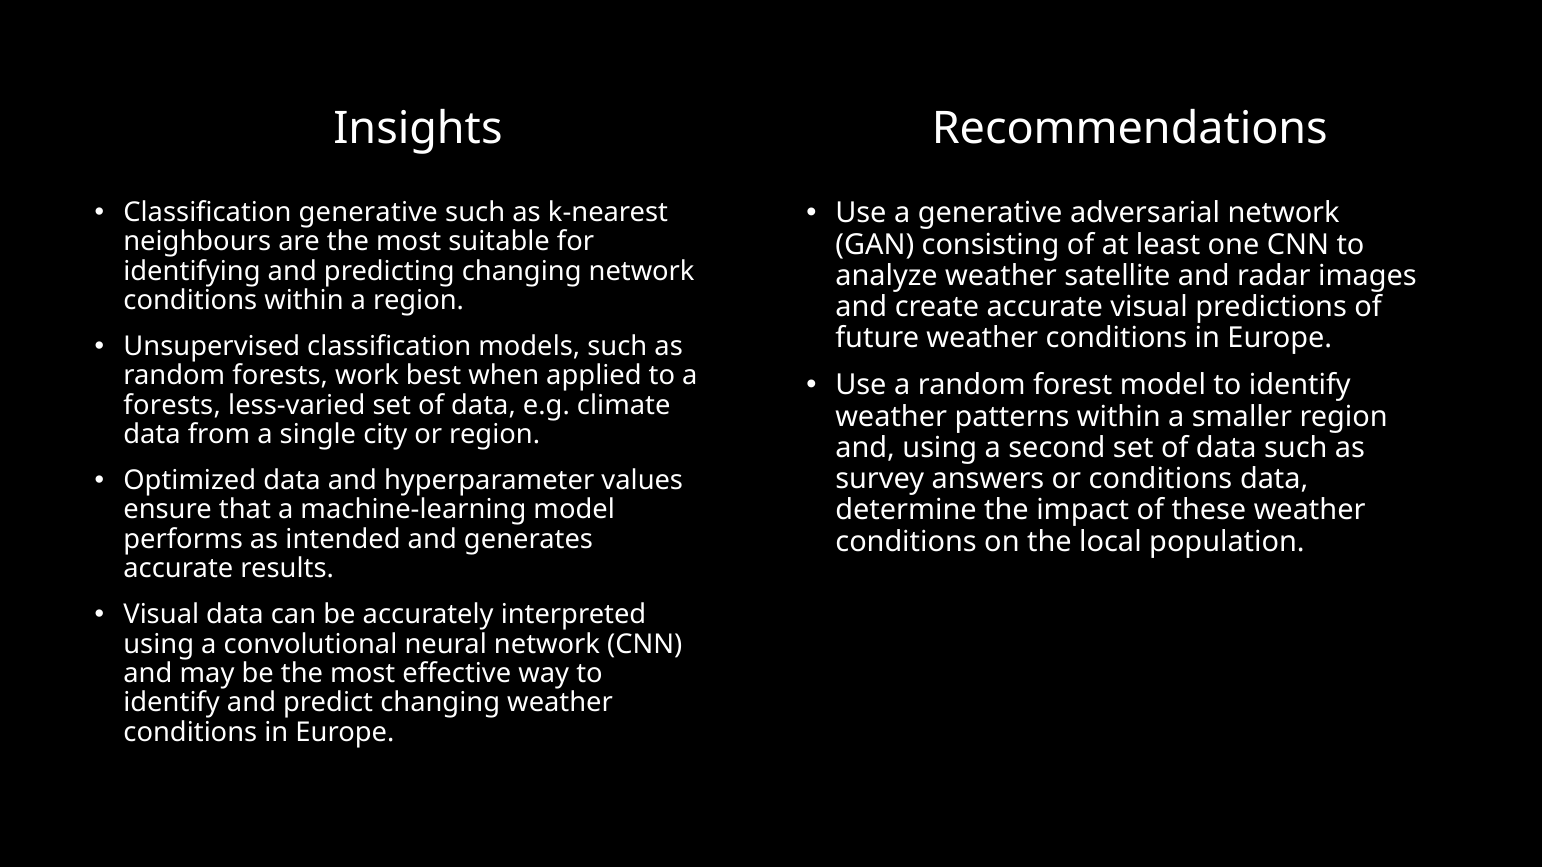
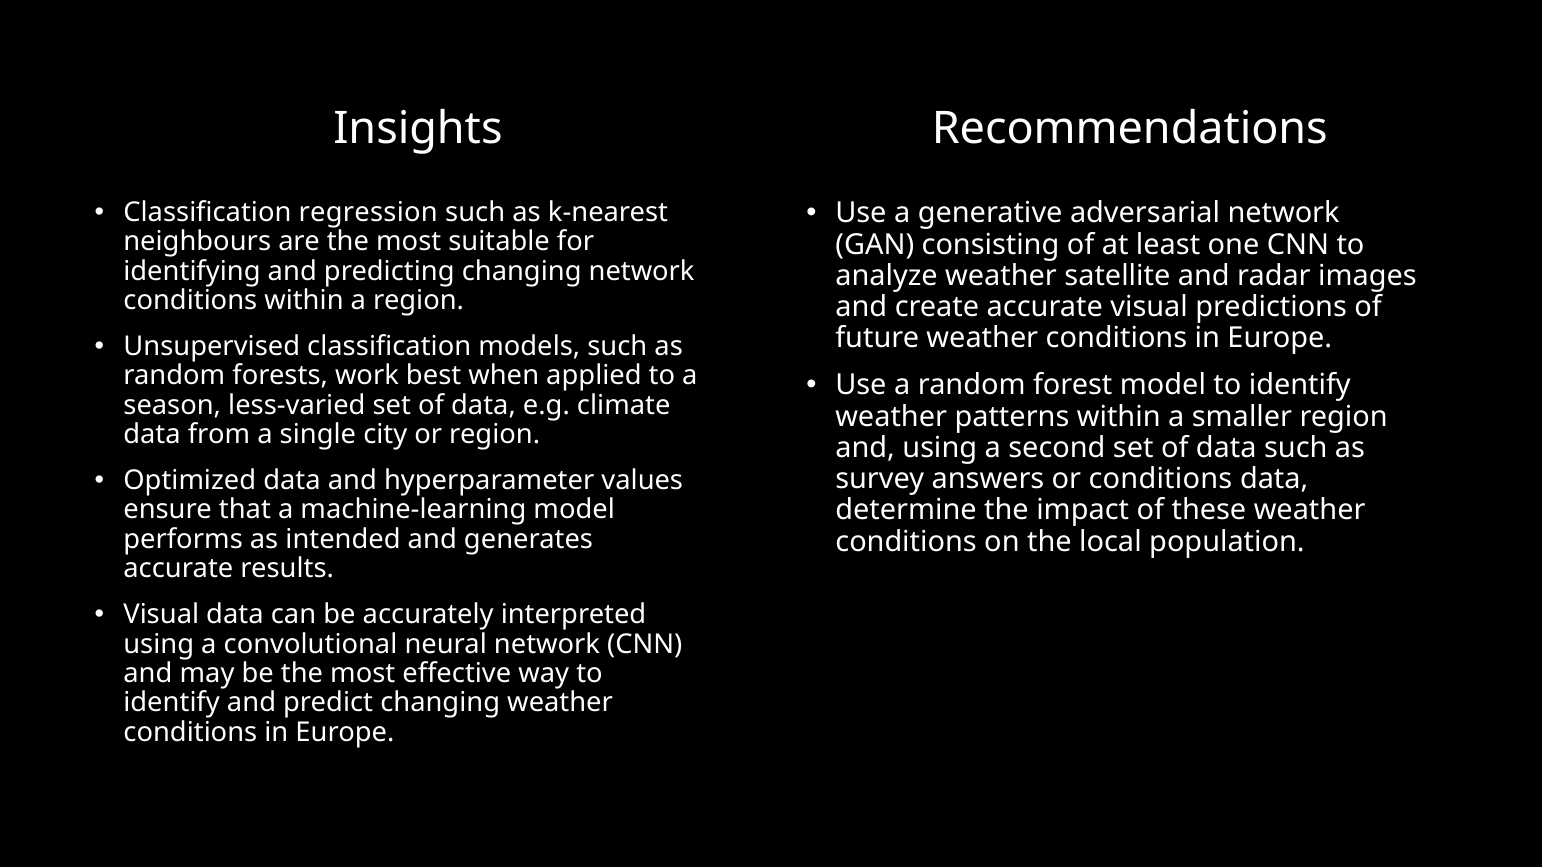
Classification generative: generative -> regression
forests at (172, 406): forests -> season
